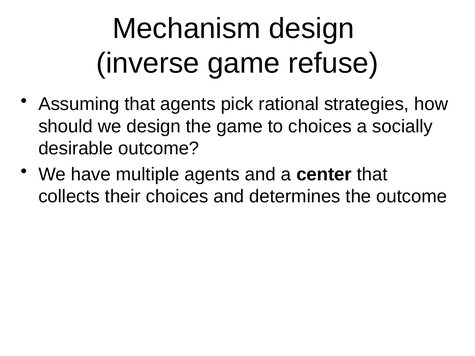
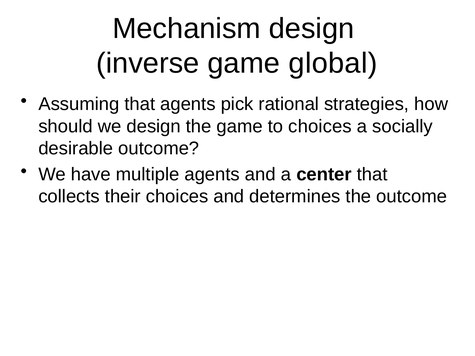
refuse: refuse -> global
